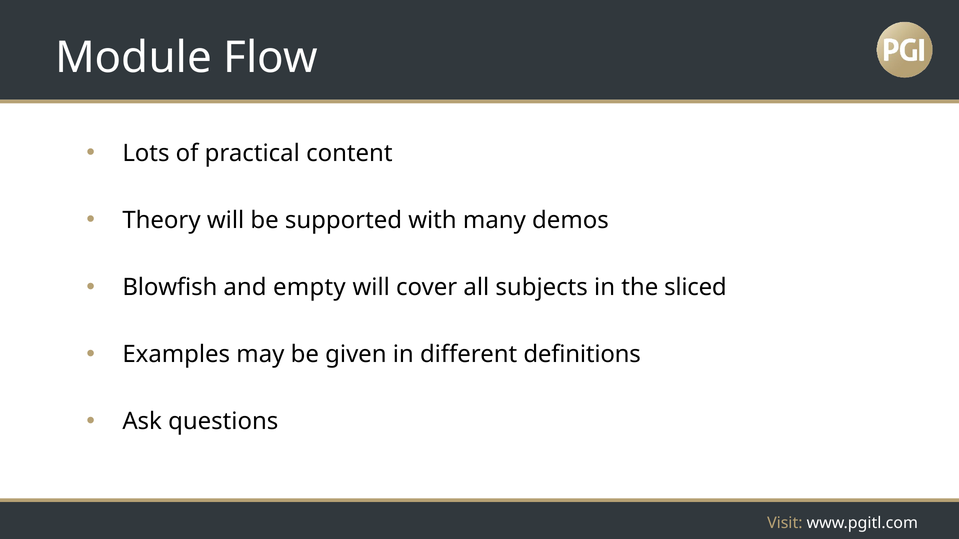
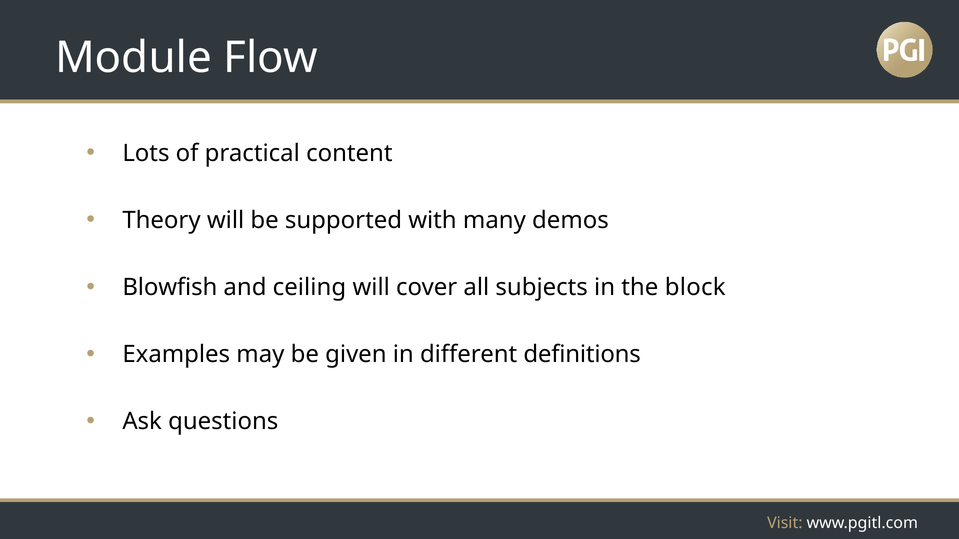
empty: empty -> ceiling
sliced: sliced -> block
